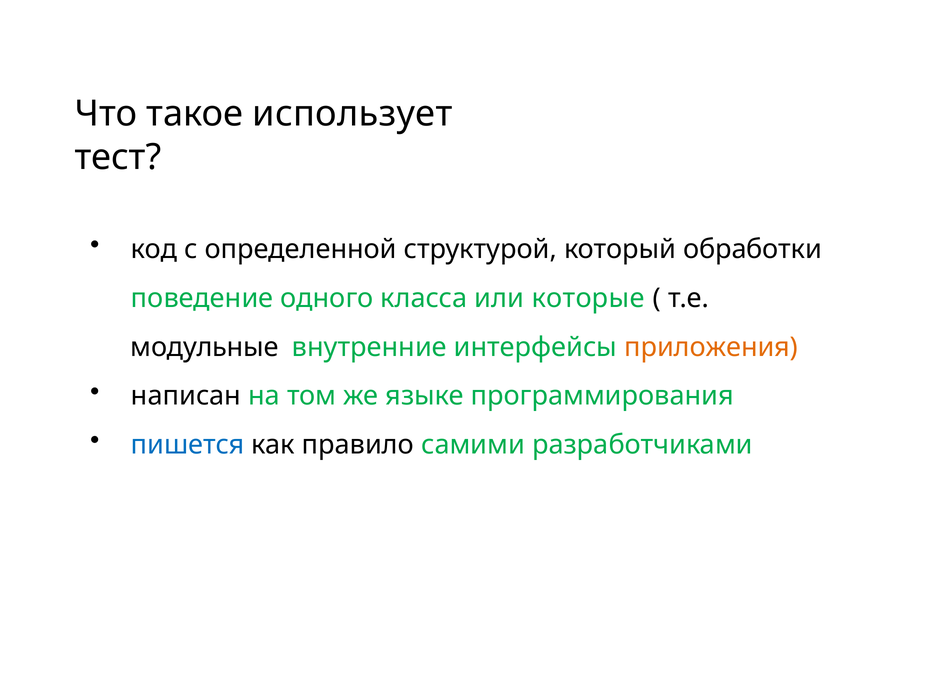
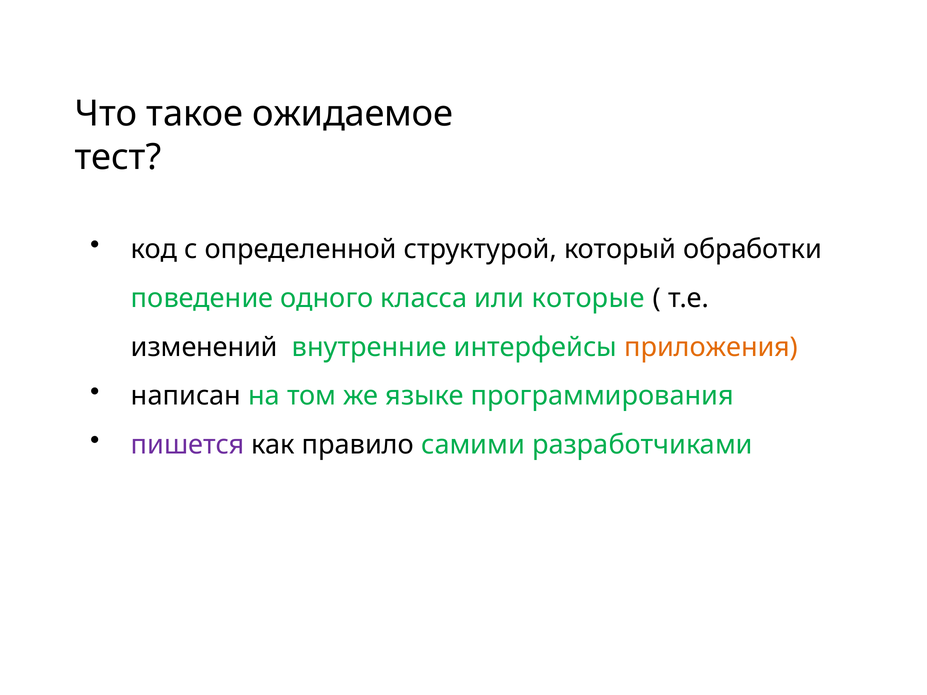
использует: использует -> ожидаемое
модульные: модульные -> изменений
пишется colour: blue -> purple
